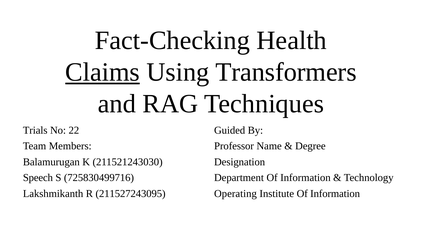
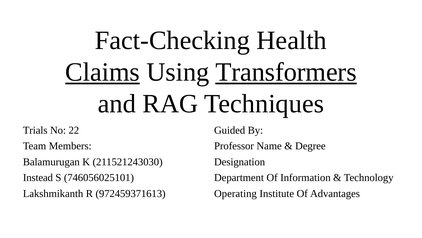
Transformers underline: none -> present
Speech: Speech -> Instead
725830499716: 725830499716 -> 746056025101
211527243095: 211527243095 -> 972459371613
Institute Of Information: Information -> Advantages
